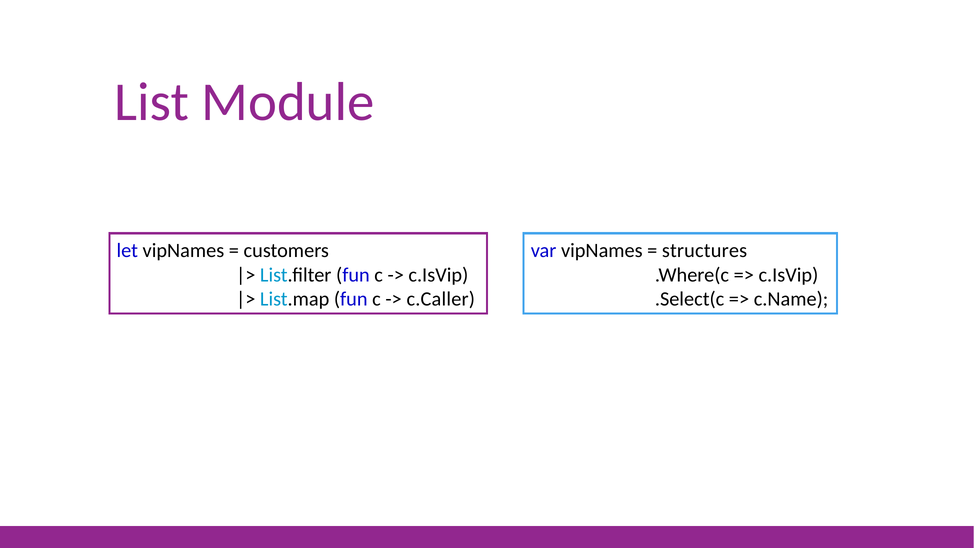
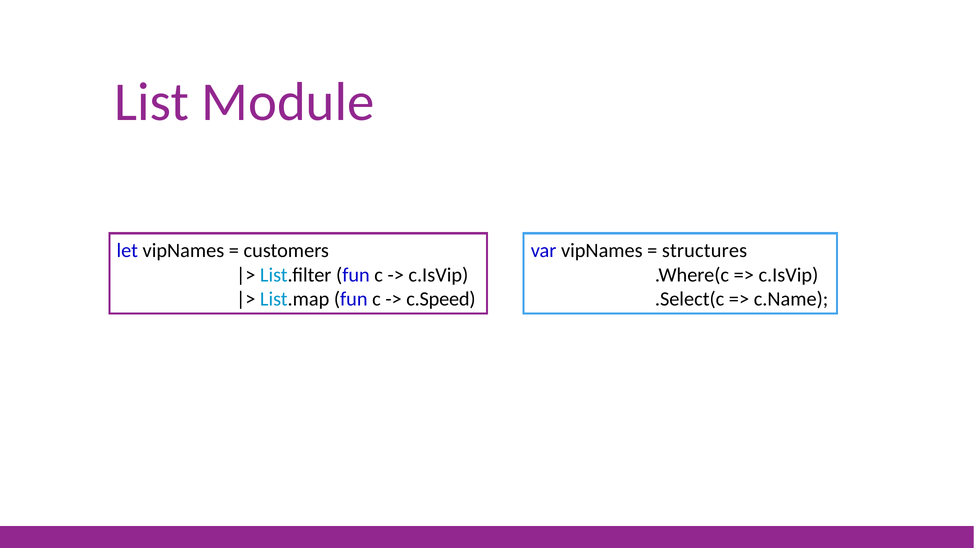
c.Caller: c.Caller -> c.Speed
